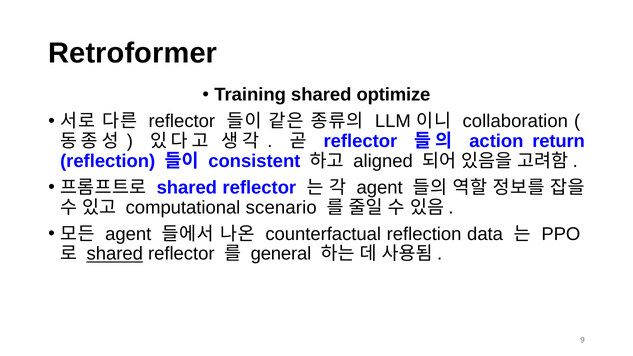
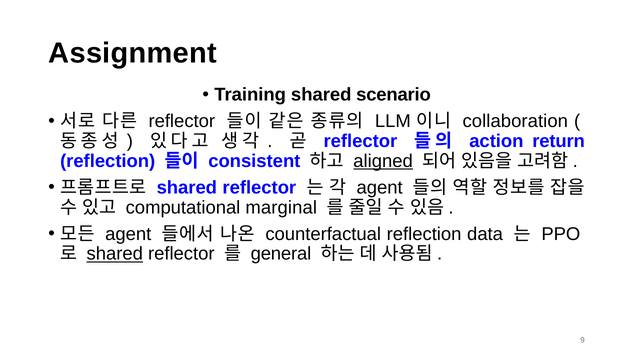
Retroformer: Retroformer -> Assignment
optimize: optimize -> scenario
aligned underline: none -> present
scenario: scenario -> marginal
